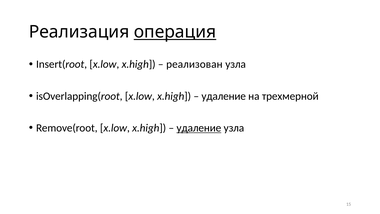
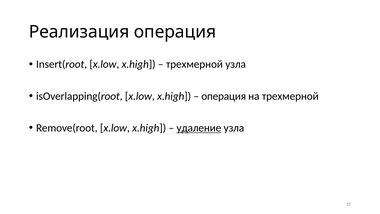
операция at (175, 32) underline: present -> none
реализован at (194, 64): реализован -> трехмерной
удаление at (224, 96): удаление -> операция
